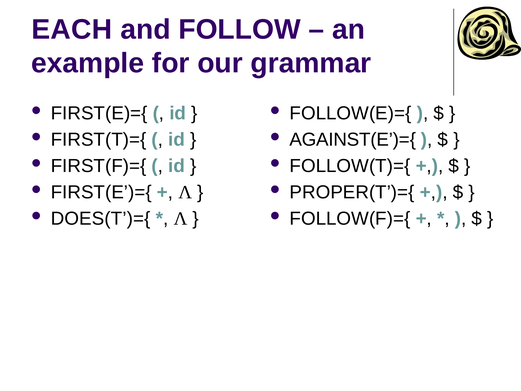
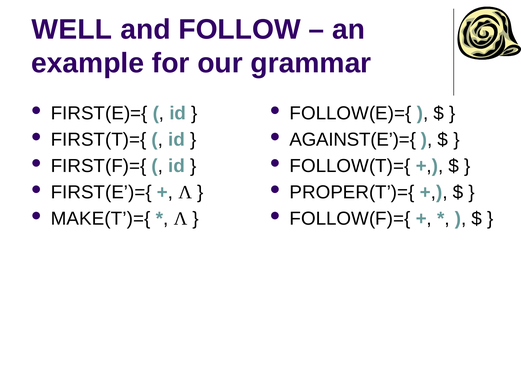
EACH: EACH -> WELL
DOES(T’)={: DOES(T’)={ -> MAKE(T’)={
